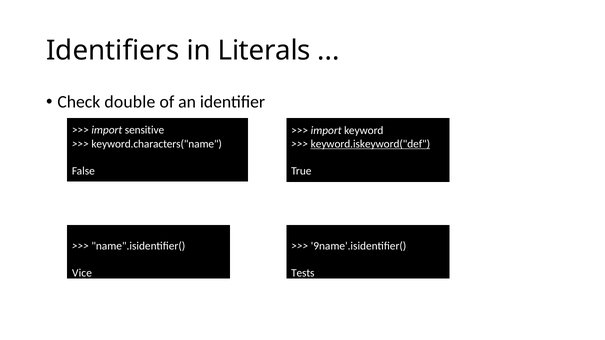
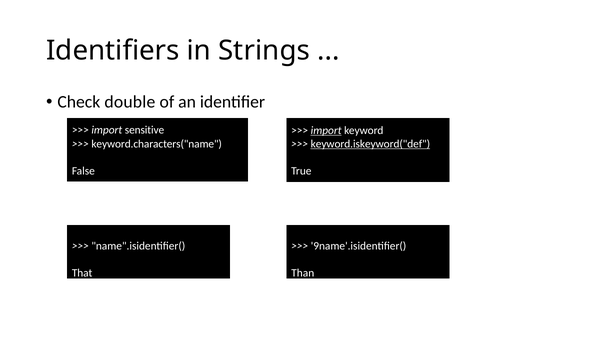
Literals: Literals -> Strings
import at (326, 130) underline: none -> present
Vice: Vice -> That
Tests: Tests -> Than
